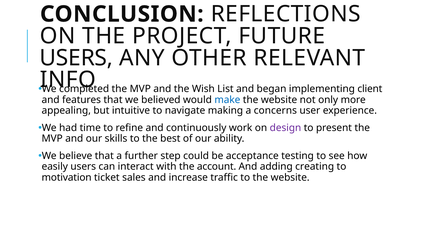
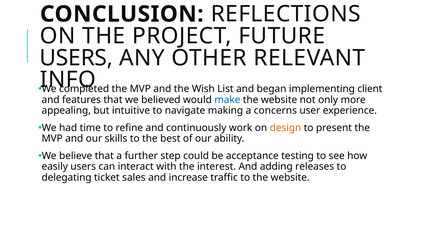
design colour: purple -> orange
account: account -> interest
creating: creating -> releases
motivation: motivation -> delegating
